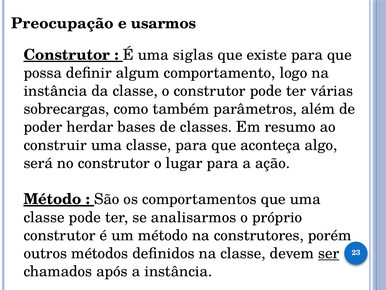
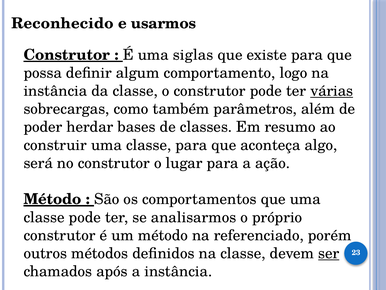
Preocupação: Preocupação -> Reconhecido
várias underline: none -> present
construtores: construtores -> referenciado
